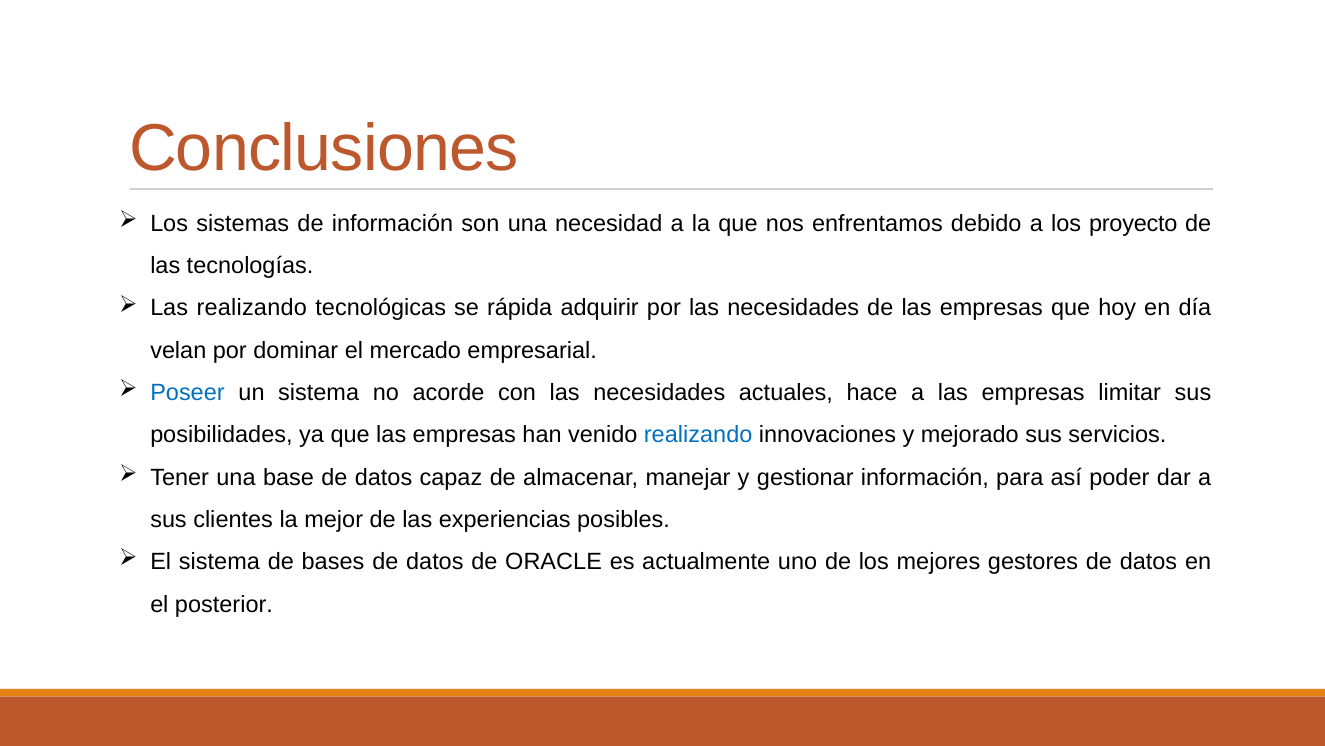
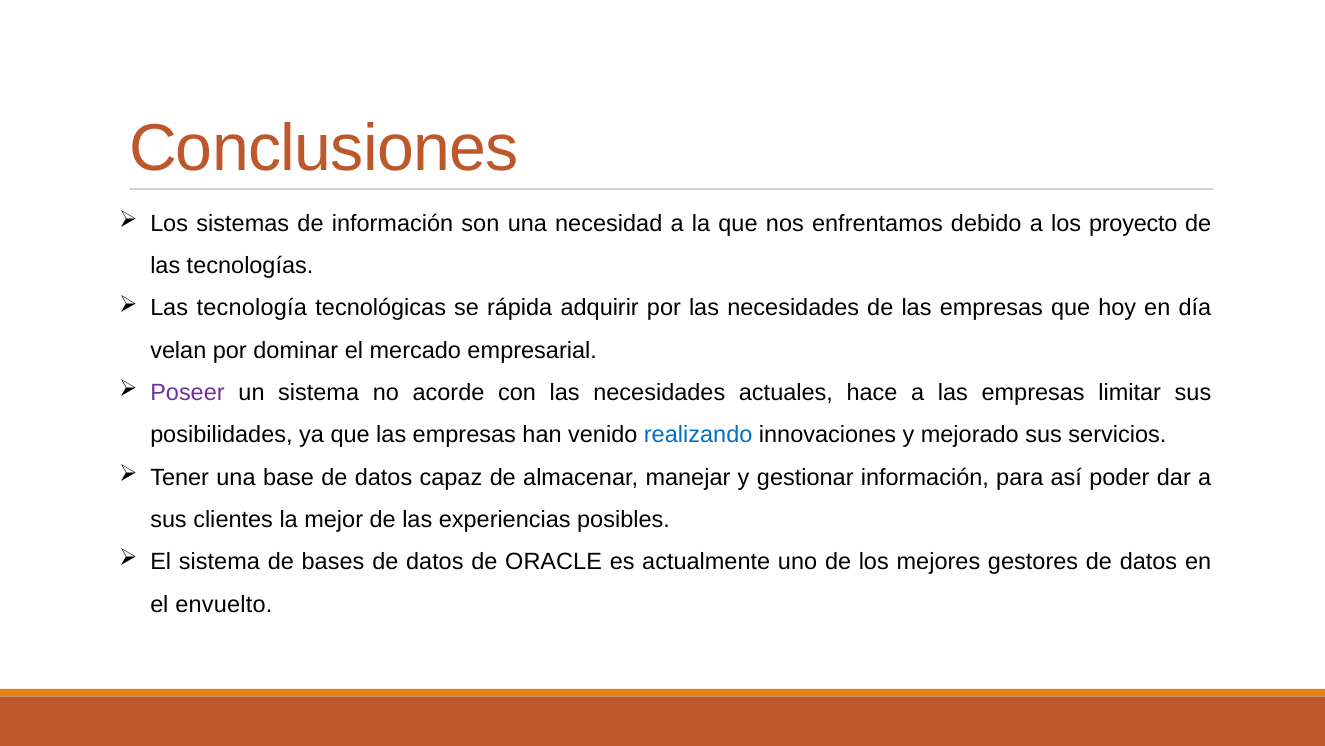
Las realizando: realizando -> tecnología
Poseer colour: blue -> purple
posterior: posterior -> envuelto
